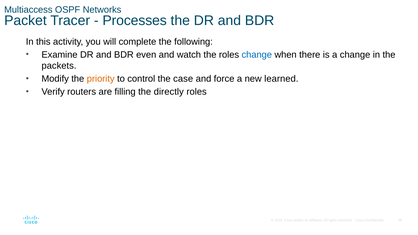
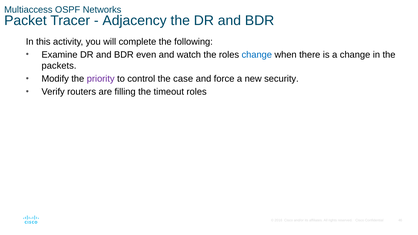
Processes: Processes -> Adjacency
priority colour: orange -> purple
learned: learned -> security
directly: directly -> timeout
